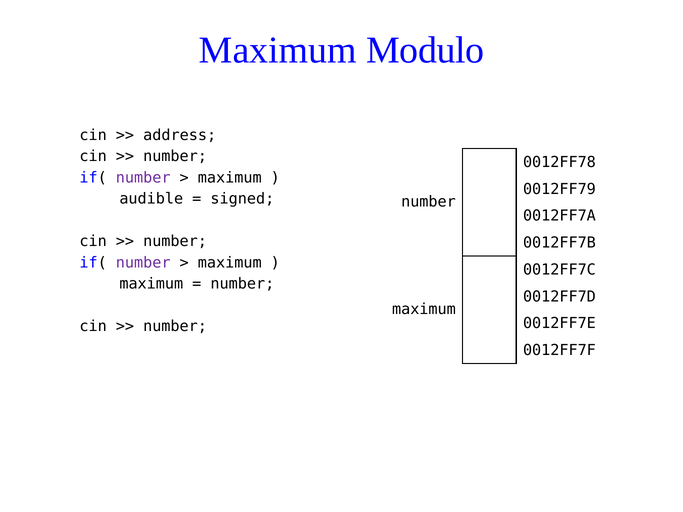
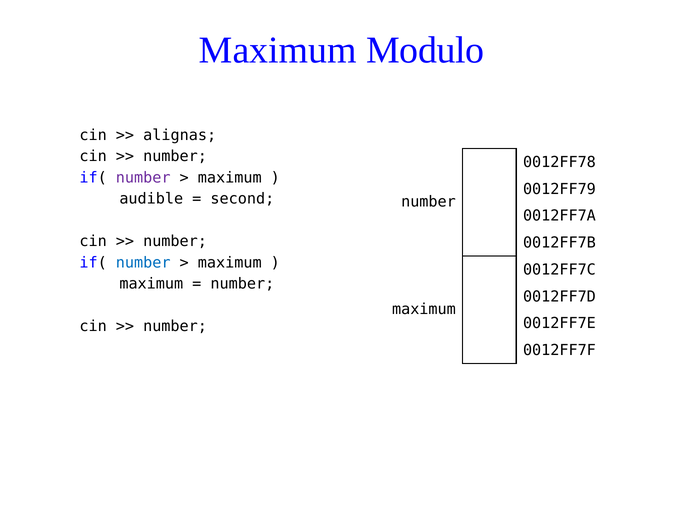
address: address -> alignas
signed: signed -> second
number at (143, 263) colour: purple -> blue
